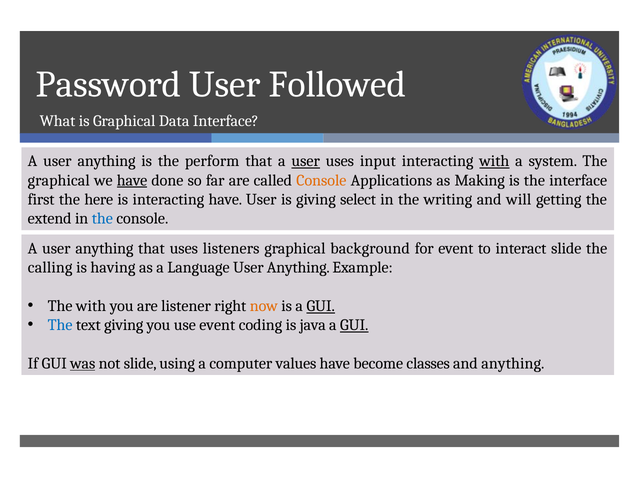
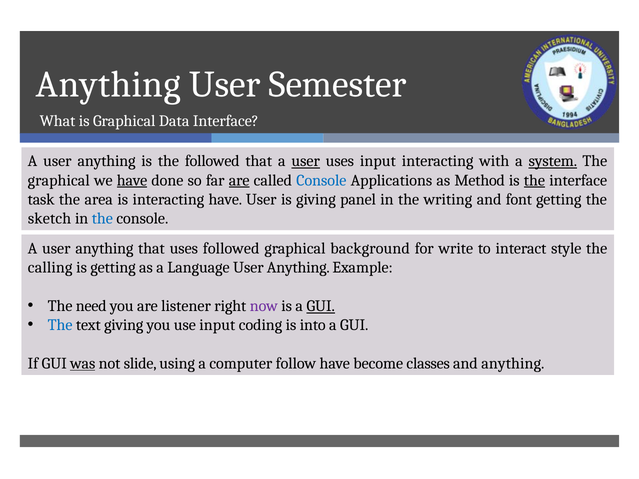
Password at (108, 84): Password -> Anything
Followed: Followed -> Semester
the perform: perform -> followed
with at (494, 161) underline: present -> none
system underline: none -> present
are at (239, 180) underline: none -> present
Console at (321, 180) colour: orange -> blue
Making: Making -> Method
the at (534, 180) underline: none -> present
first: first -> task
here: here -> area
select: select -> panel
will: will -> font
extend: extend -> sketch
uses listeners: listeners -> followed
for event: event -> write
interact slide: slide -> style
is having: having -> getting
The with: with -> need
now colour: orange -> purple
use event: event -> input
java: java -> into
GUI at (354, 325) underline: present -> none
values: values -> follow
